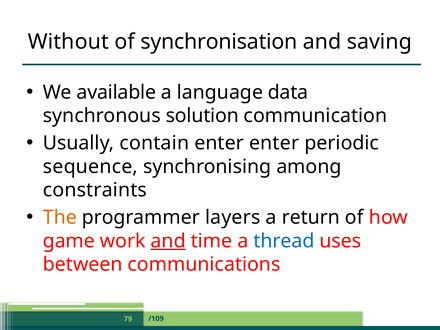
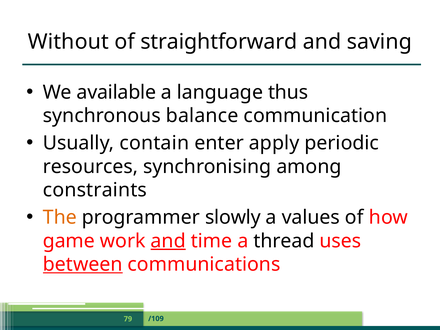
synchronisation: synchronisation -> straightforward
data: data -> thus
solution: solution -> balance
enter enter: enter -> apply
sequence: sequence -> resources
layers: layers -> slowly
return: return -> values
thread colour: blue -> black
between underline: none -> present
